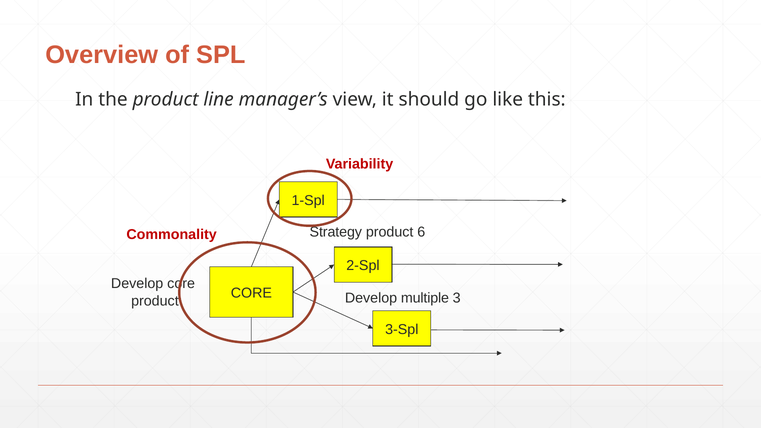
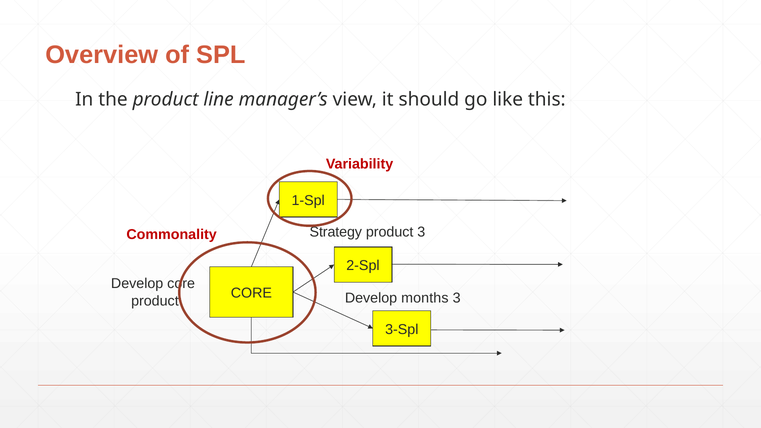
product 6: 6 -> 3
multiple: multiple -> months
